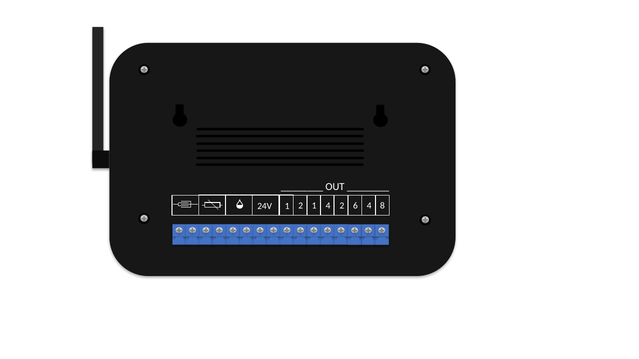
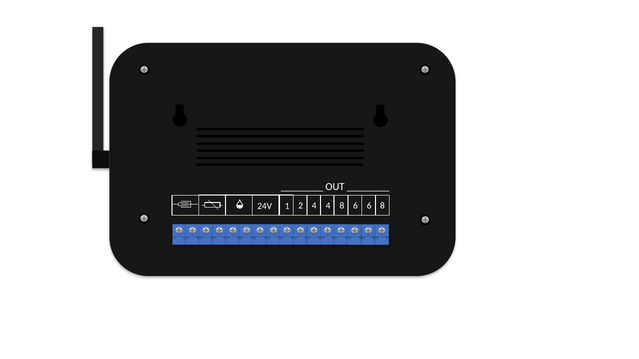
2 1: 1 -> 4
4 2: 2 -> 8
6 4: 4 -> 6
